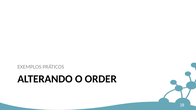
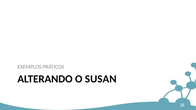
ORDER: ORDER -> SUSAN
